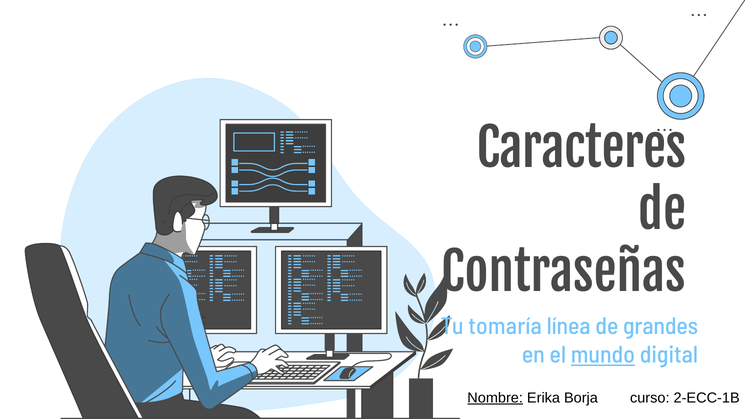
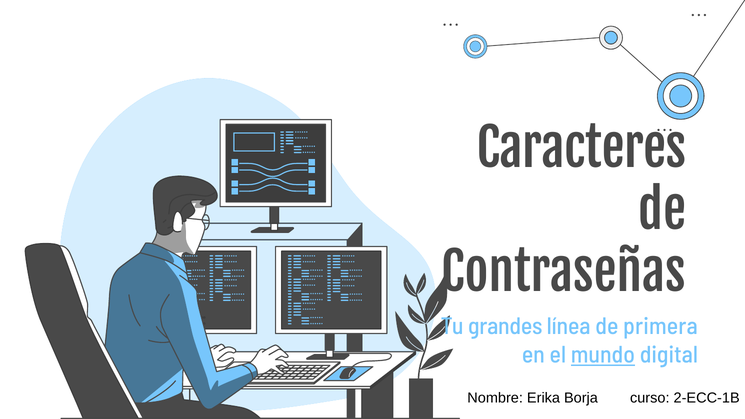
tomaría: tomaría -> grandes
grandes: grandes -> primera
Nombre underline: present -> none
